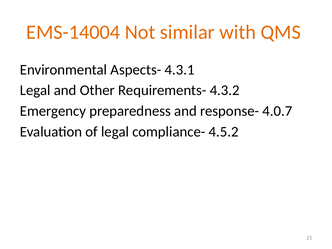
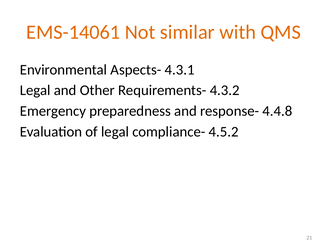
EMS-14004: EMS-14004 -> EMS-14061
4.0.7: 4.0.7 -> 4.4.8
